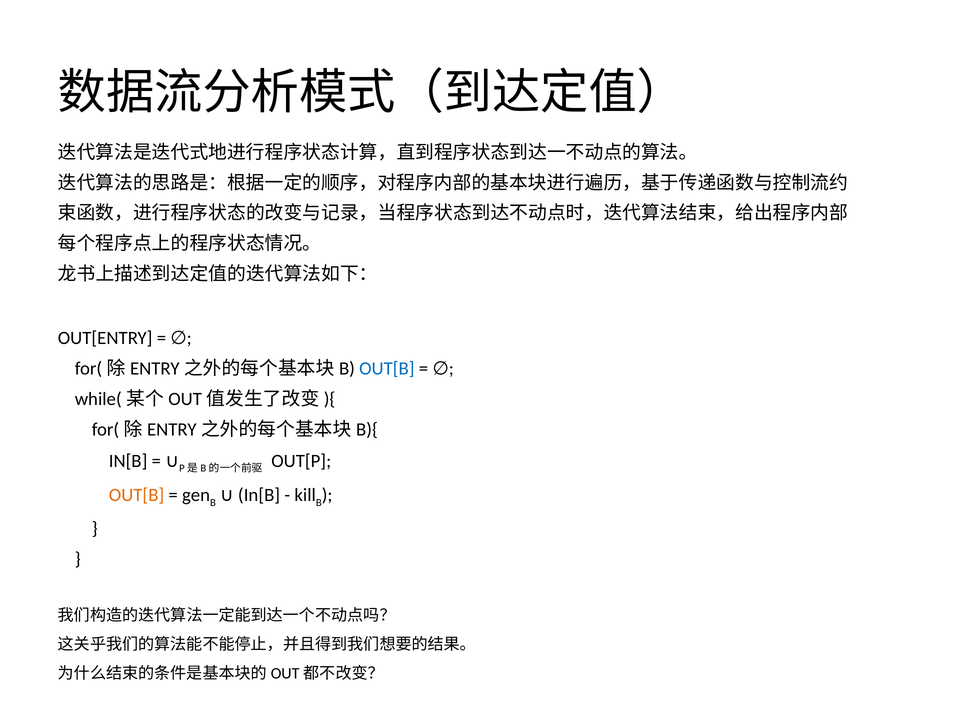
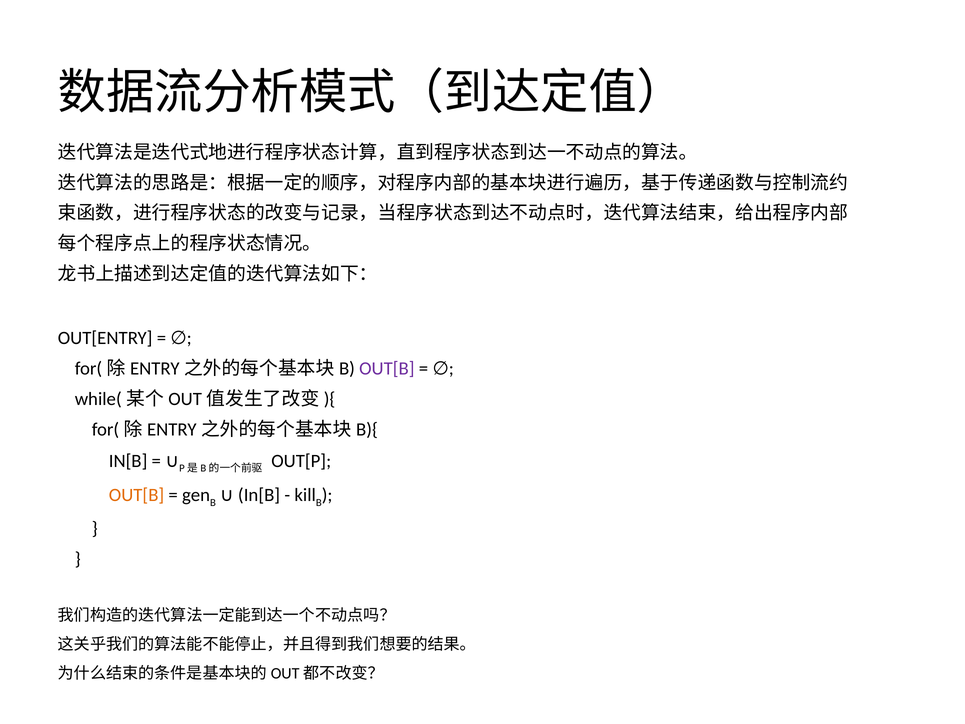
OUT[B at (387, 369) colour: blue -> purple
